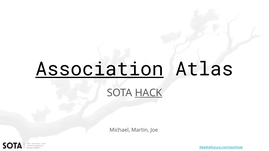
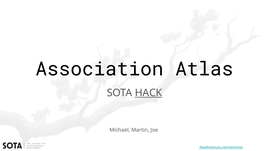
Association underline: present -> none
